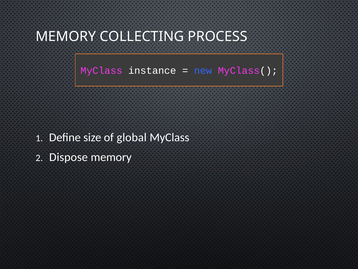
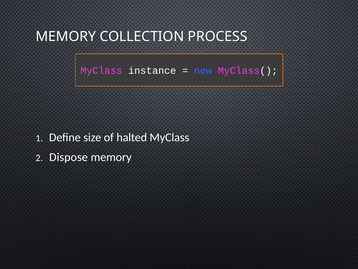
COLLECTING: COLLECTING -> COLLECTION
global: global -> halted
